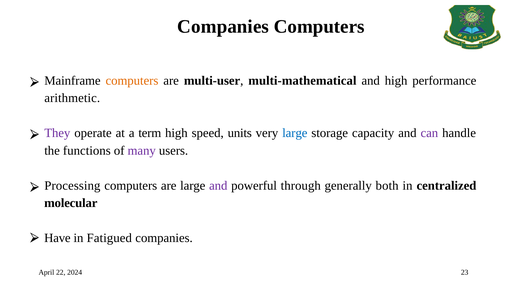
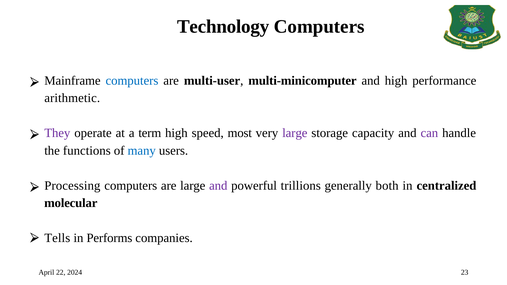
Companies at (223, 27): Companies -> Technology
computers at (132, 81) colour: orange -> blue
multi-mathematical: multi-mathematical -> multi-minicomputer
units: units -> most
large at (295, 133) colour: blue -> purple
many colour: purple -> blue
through: through -> trillions
Have: Have -> Tells
Fatigued: Fatigued -> Performs
